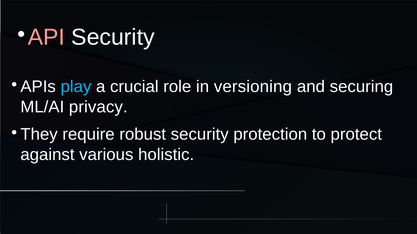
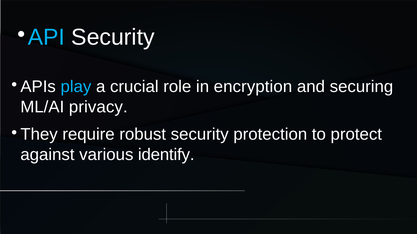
API colour: pink -> light blue
versioning: versioning -> encryption
holistic: holistic -> identify
